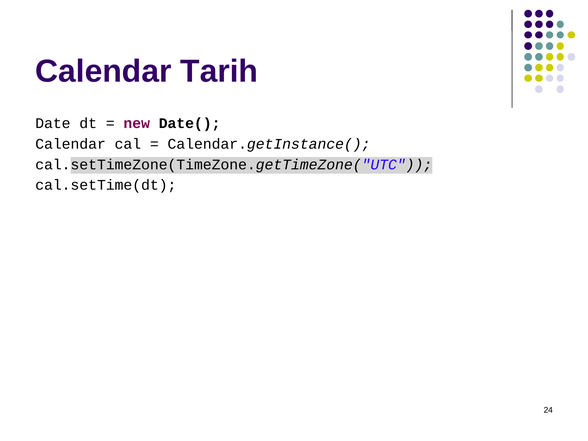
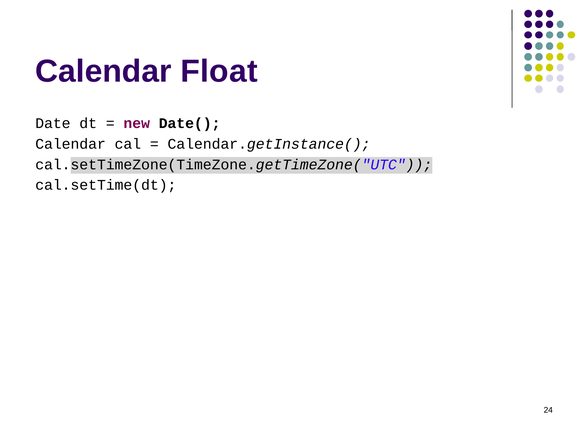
Tarih: Tarih -> Float
